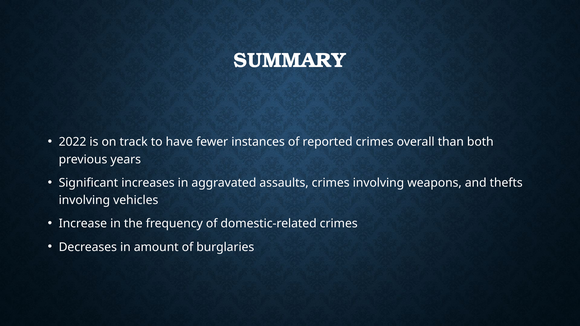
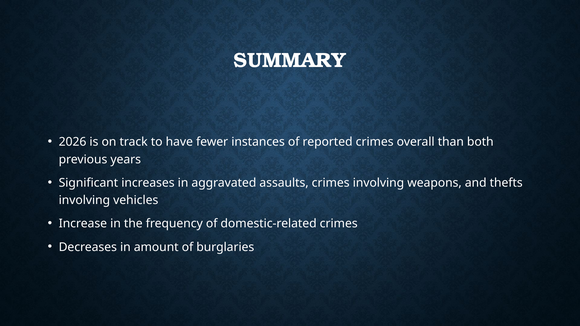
2022: 2022 -> 2026
